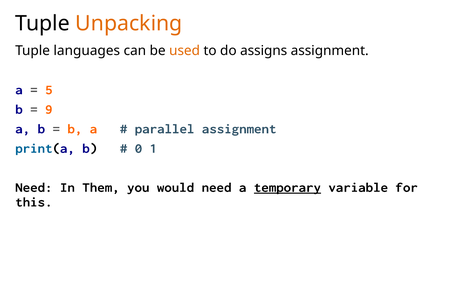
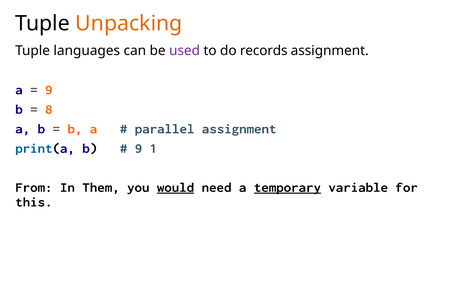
used colour: orange -> purple
assigns: assigns -> records
5 at (49, 90): 5 -> 9
9: 9 -> 8
0 at (138, 148): 0 -> 9
Need at (34, 187): Need -> From
would underline: none -> present
